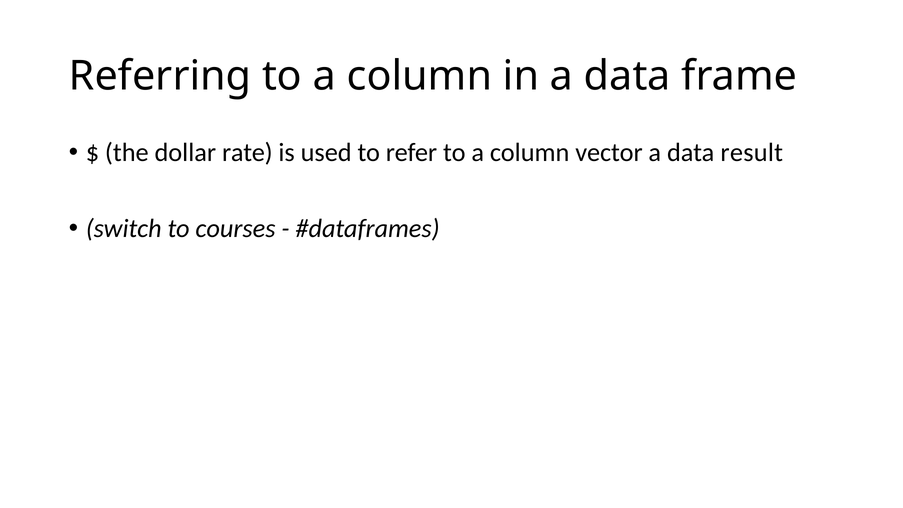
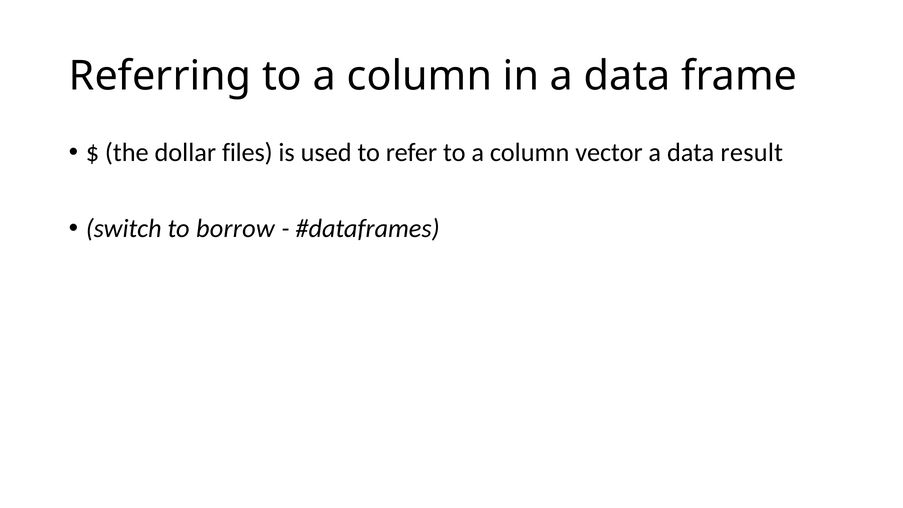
rate: rate -> files
courses: courses -> borrow
